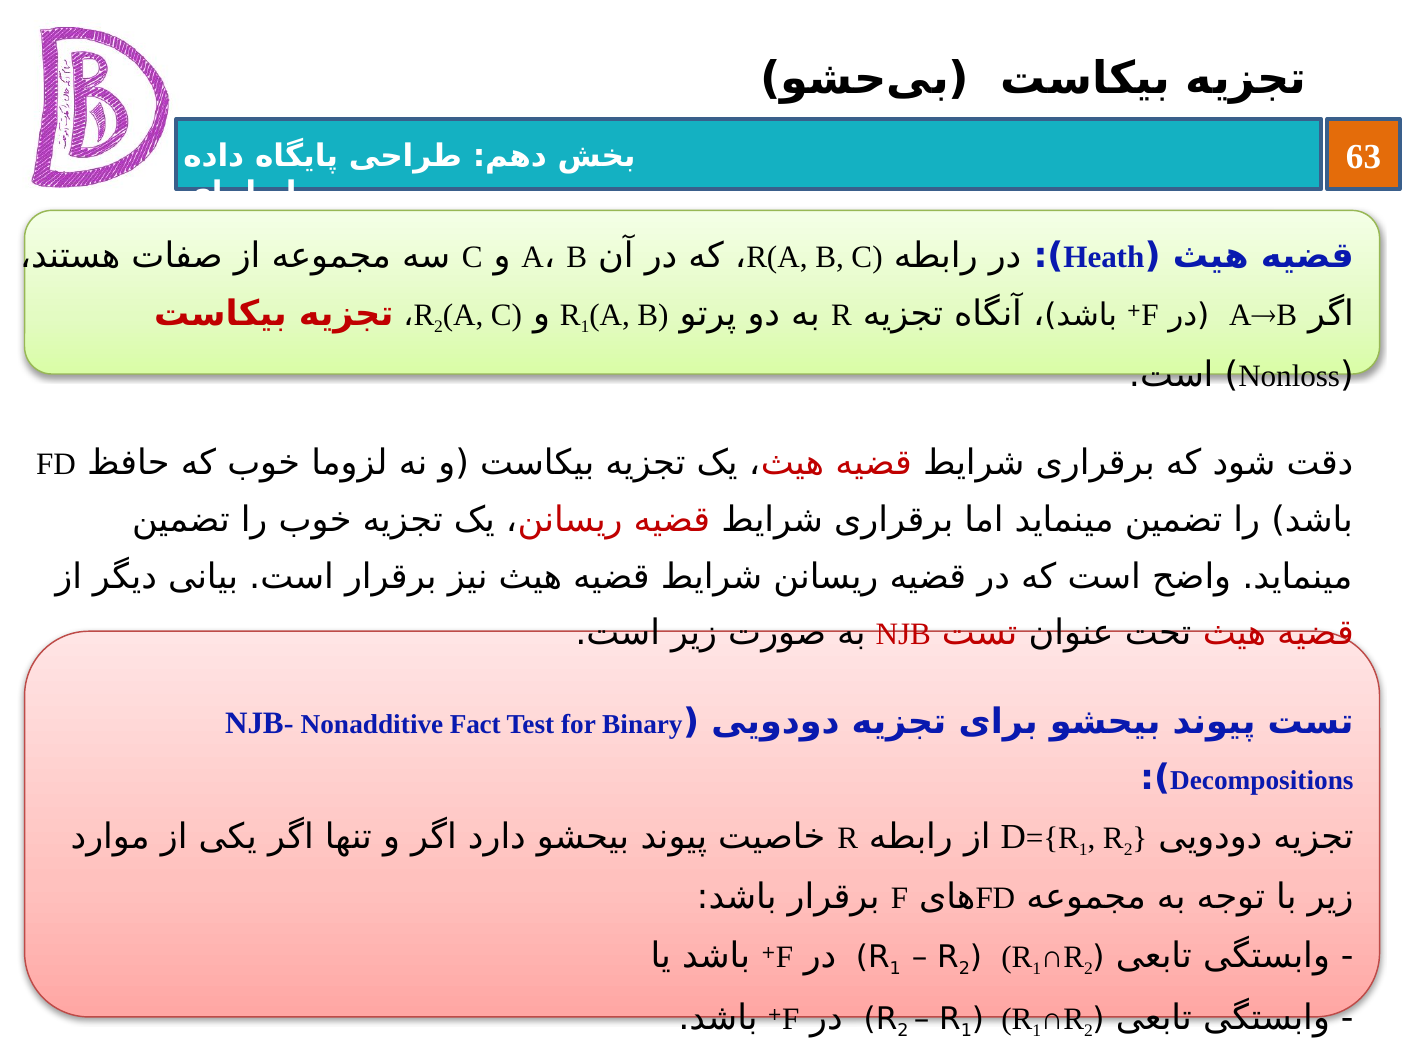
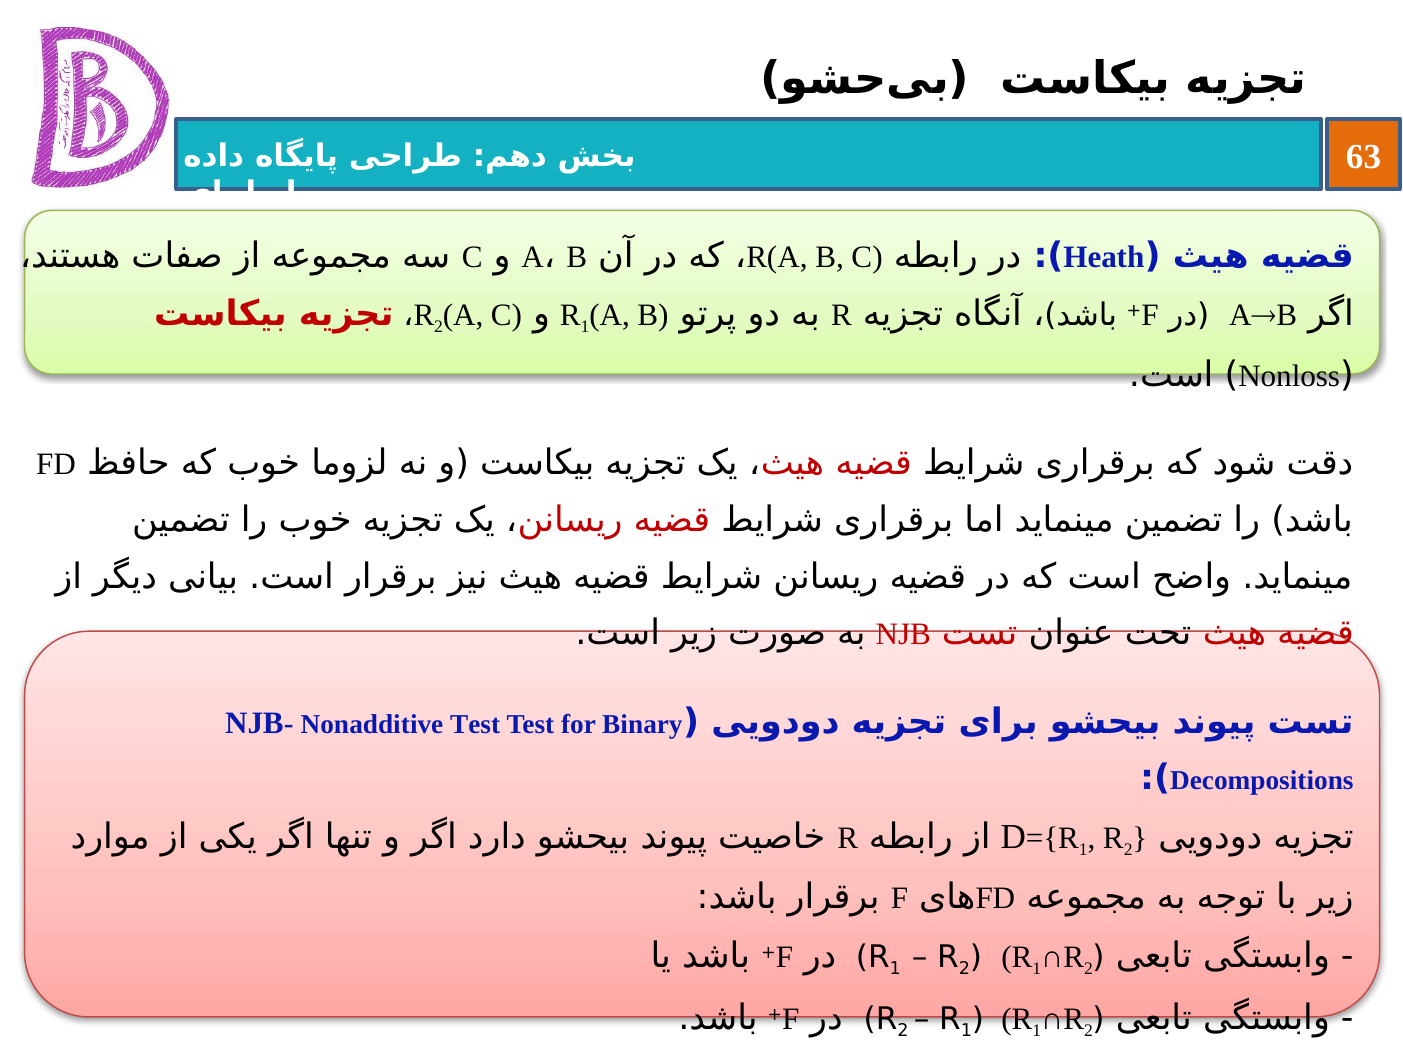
Nonadditive Fact: Fact -> Test
